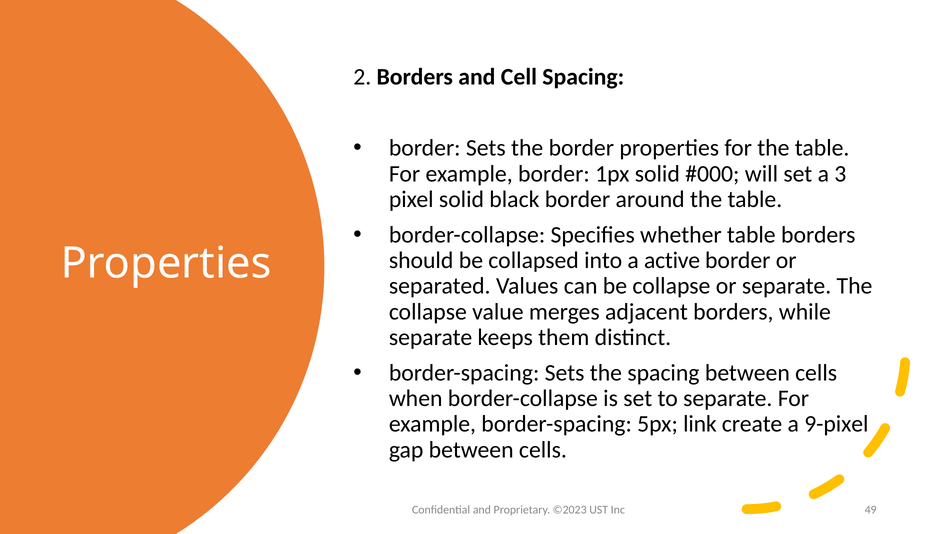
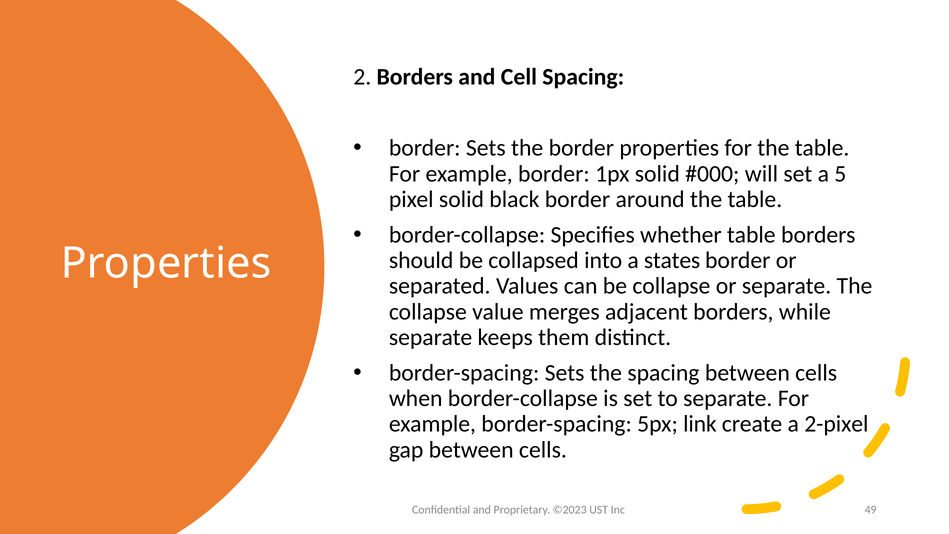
3: 3 -> 5
active: active -> states
9-pixel: 9-pixel -> 2-pixel
